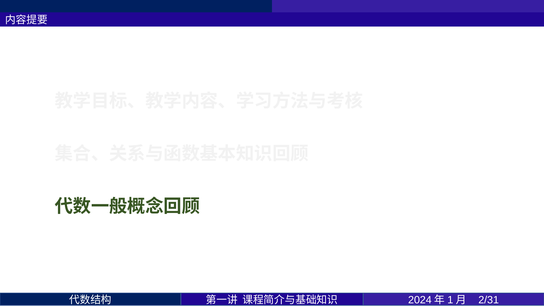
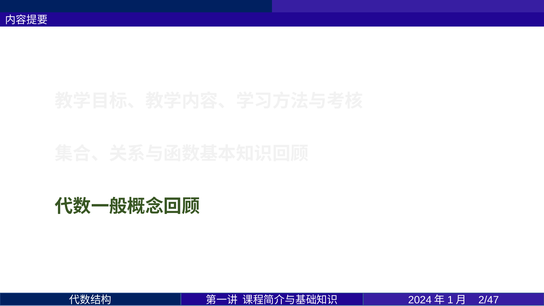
2/31: 2/31 -> 2/47
